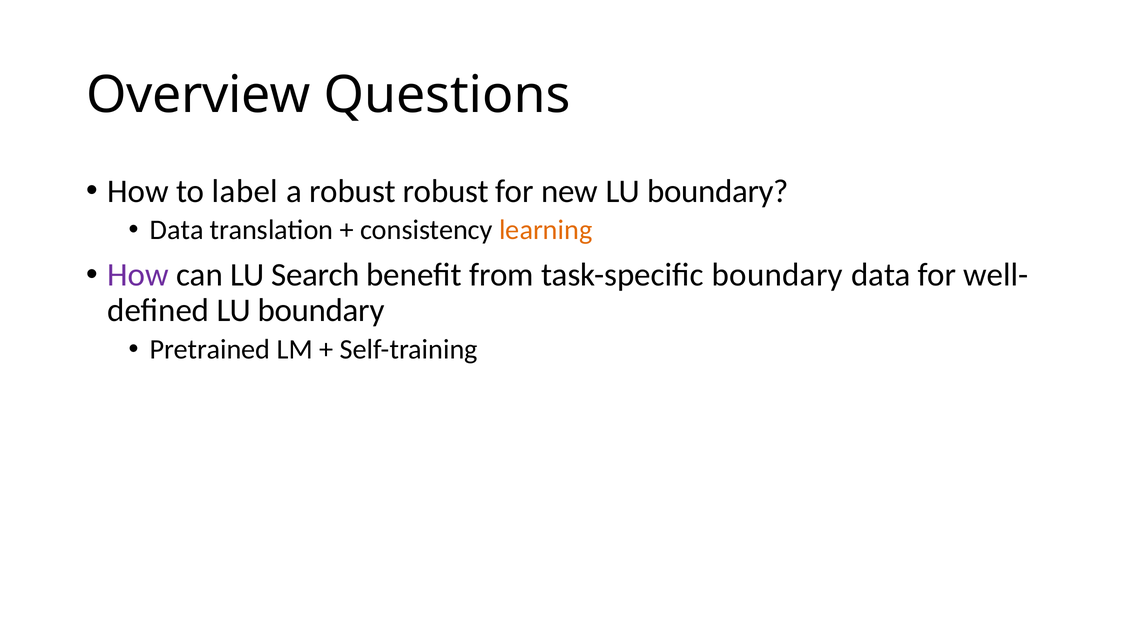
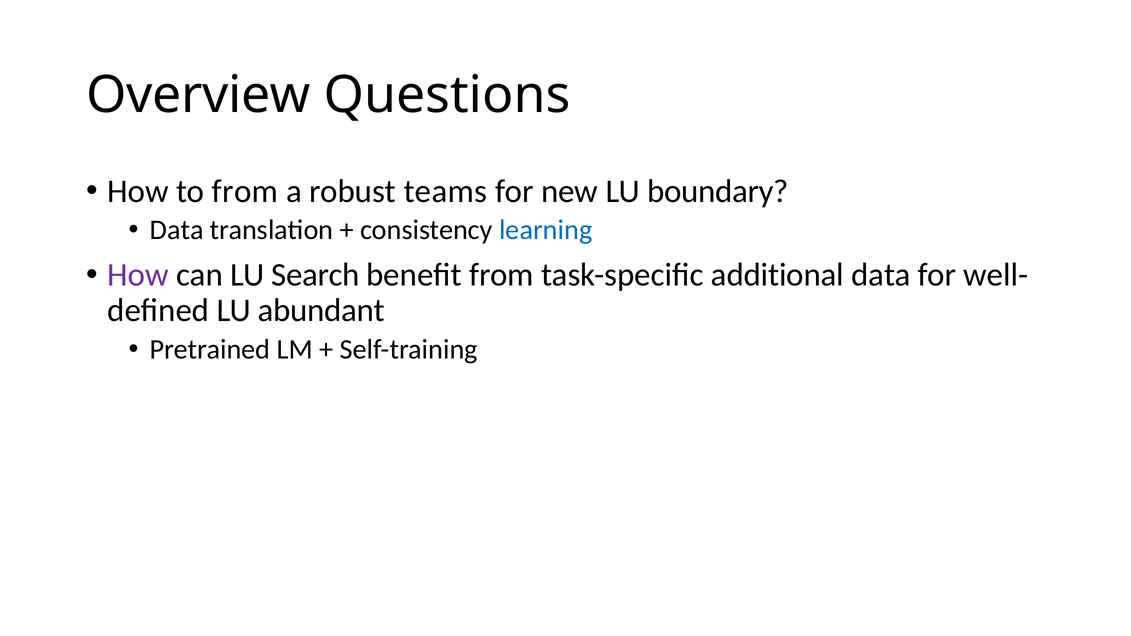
to label: label -> from
robust robust: robust -> teams
learning colour: orange -> blue
task-specific boundary: boundary -> additional
boundary at (321, 311): boundary -> abundant
